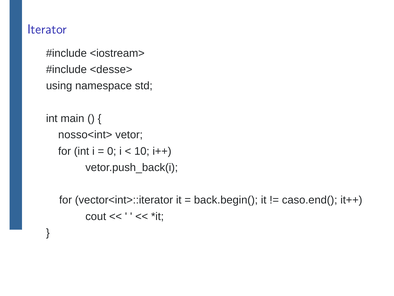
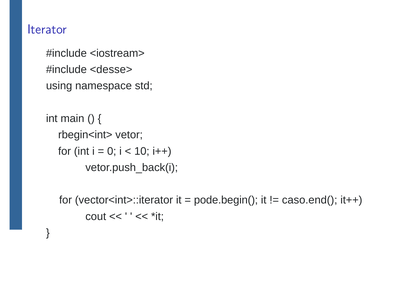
nosso<int>: nosso<int> -> rbegin<int>
back.begin(: back.begin( -> pode.begin(
